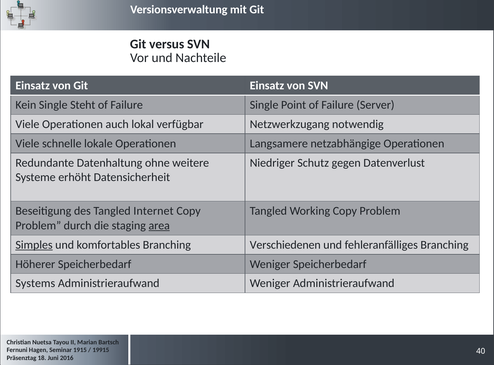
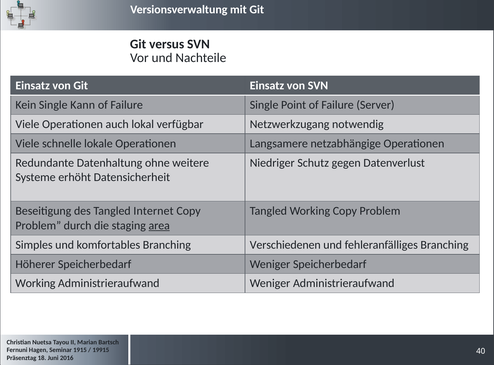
Steht: Steht -> Kann
Simples underline: present -> none
Systems at (35, 283): Systems -> Working
